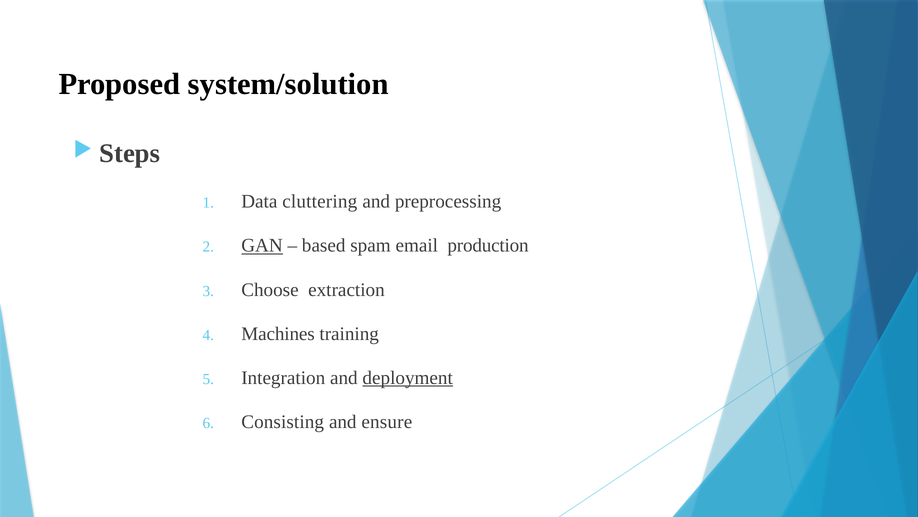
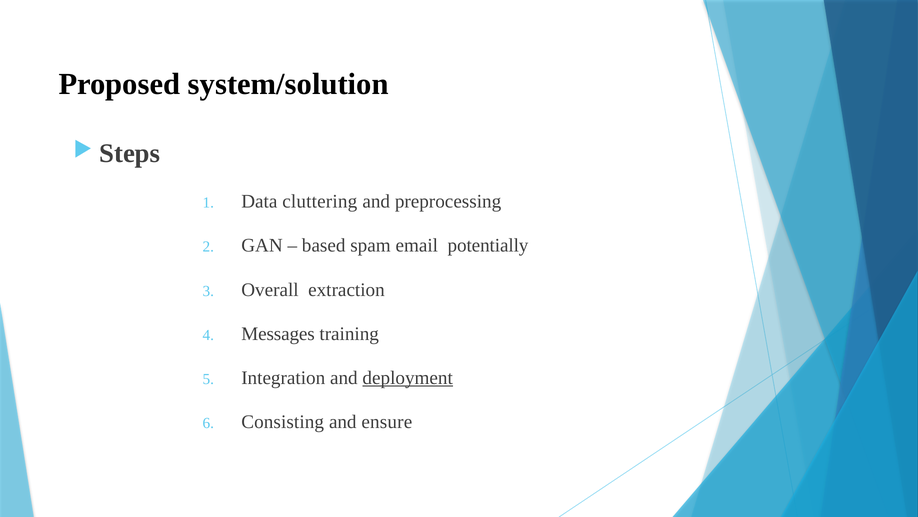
GAN underline: present -> none
production: production -> potentially
Choose: Choose -> Overall
Machines: Machines -> Messages
